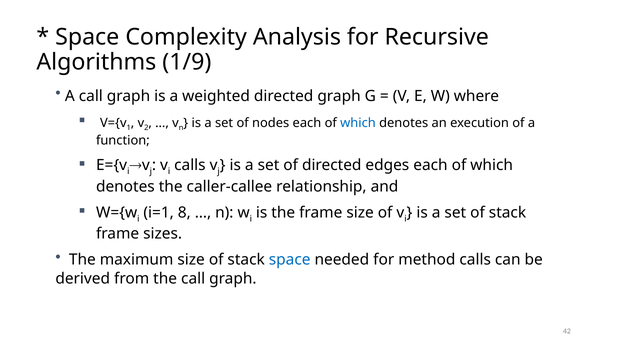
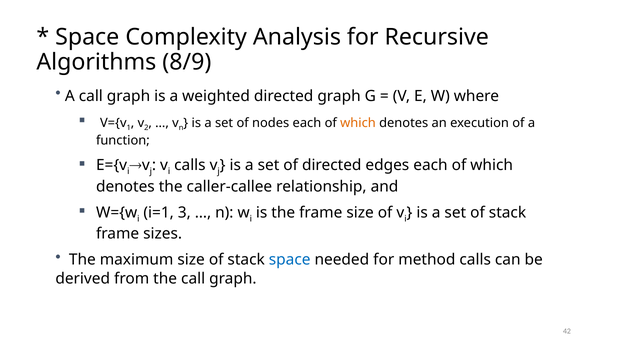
1/9: 1/9 -> 8/9
which at (358, 123) colour: blue -> orange
8: 8 -> 3
